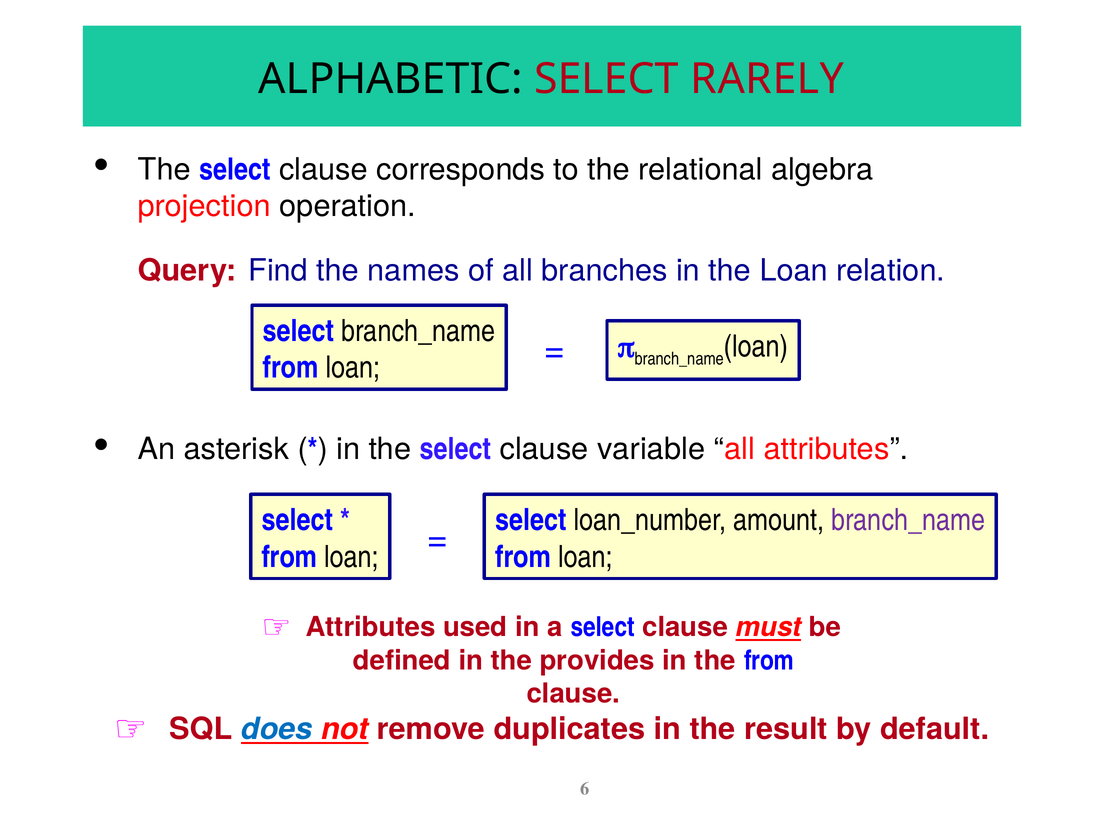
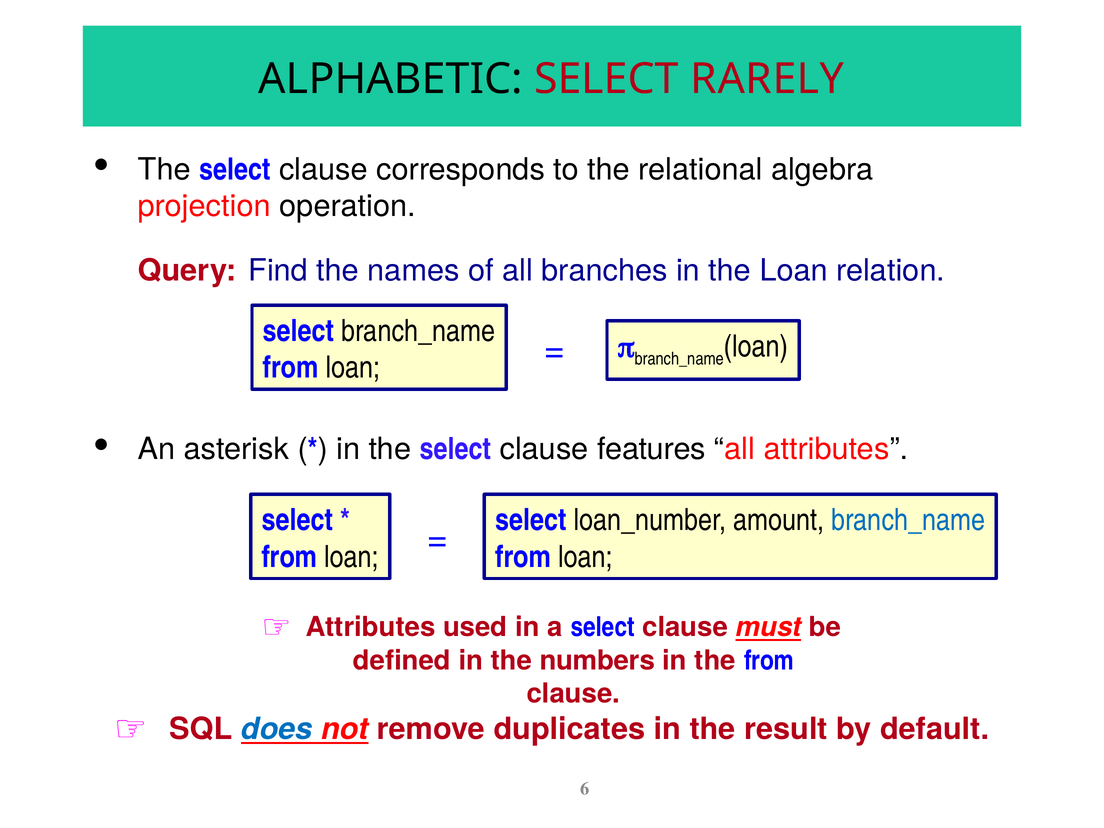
variable: variable -> features
branch_name at (908, 520) colour: purple -> blue
provides: provides -> numbers
